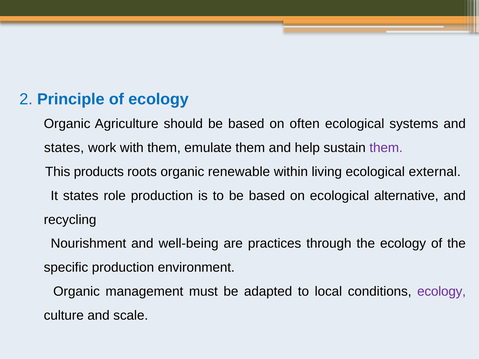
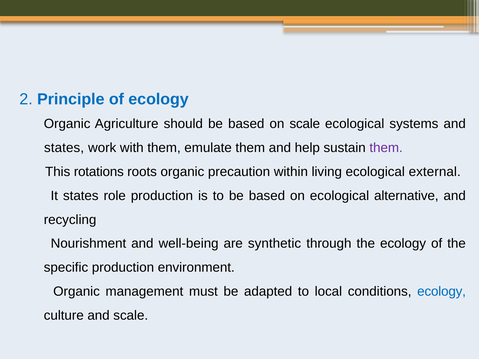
on often: often -> scale
products: products -> rotations
renewable: renewable -> precaution
practices: practices -> synthetic
ecology at (442, 292) colour: purple -> blue
